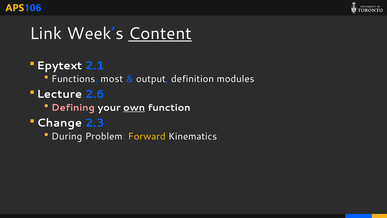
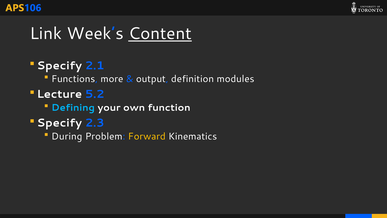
Epytext at (59, 65): Epytext -> Specify
most: most -> more
2.6: 2.6 -> 5.2
Defining colour: pink -> light blue
own underline: present -> none
Change at (59, 123): Change -> Specify
